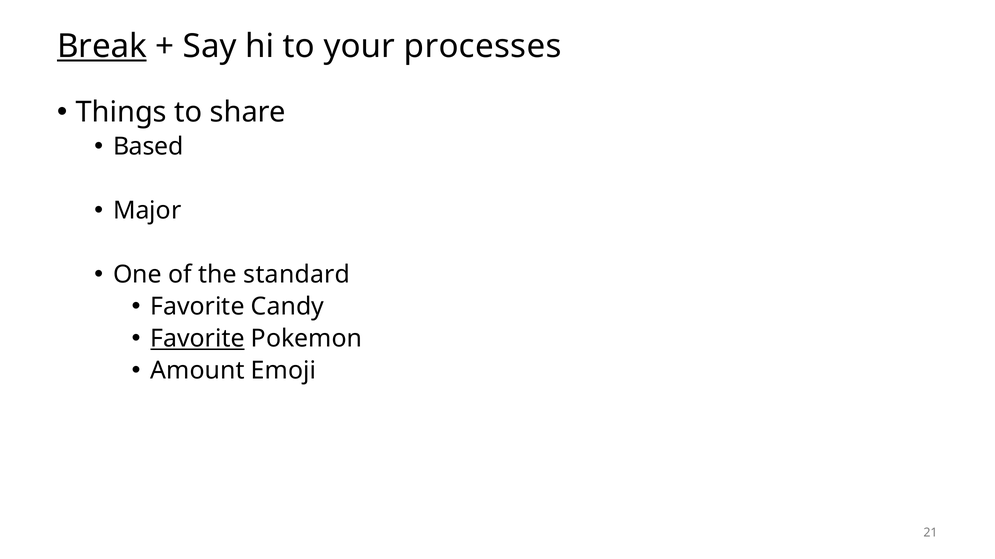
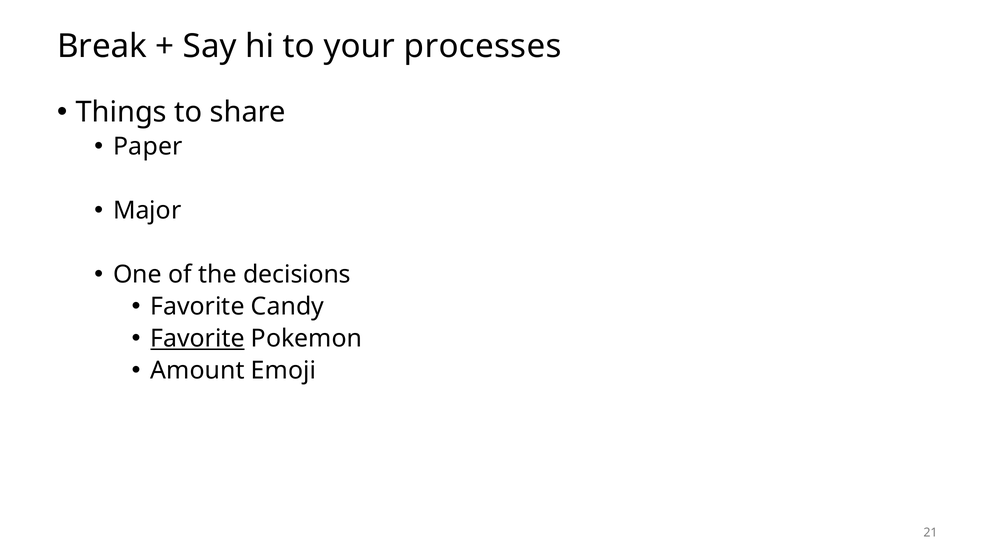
Break underline: present -> none
Based: Based -> Paper
standard: standard -> decisions
